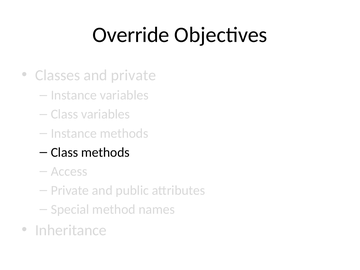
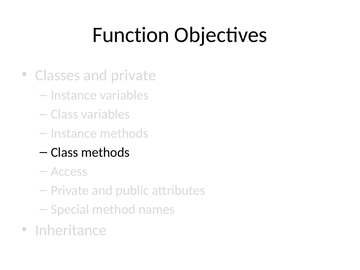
Override: Override -> Function
